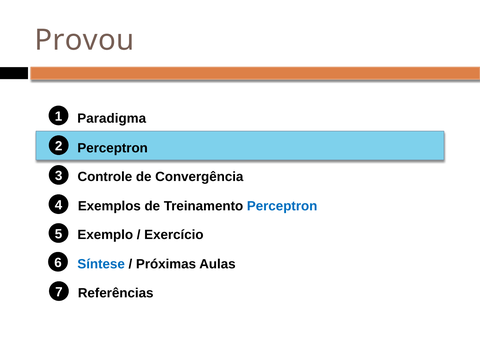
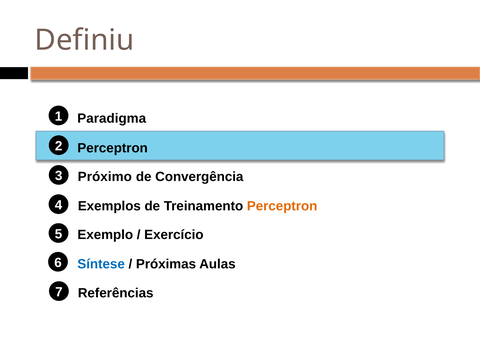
Provou: Provou -> Definiu
Controle: Controle -> Próximo
Perceptron at (282, 206) colour: blue -> orange
